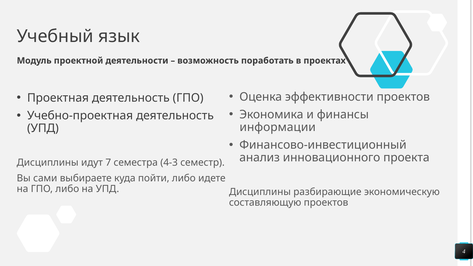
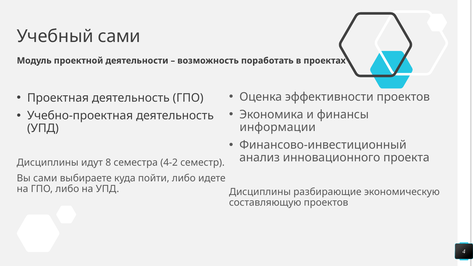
Учебный язык: язык -> сами
7: 7 -> 8
4-3: 4-3 -> 4-2
